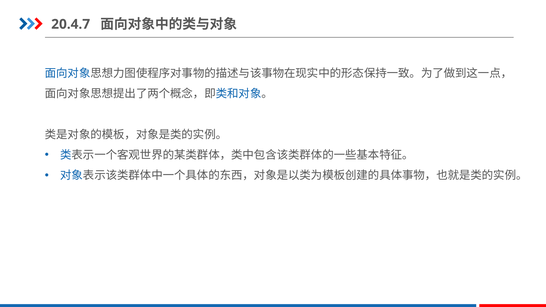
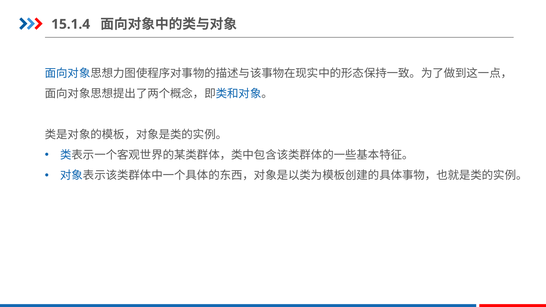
20.4.7: 20.4.7 -> 15.1.4
